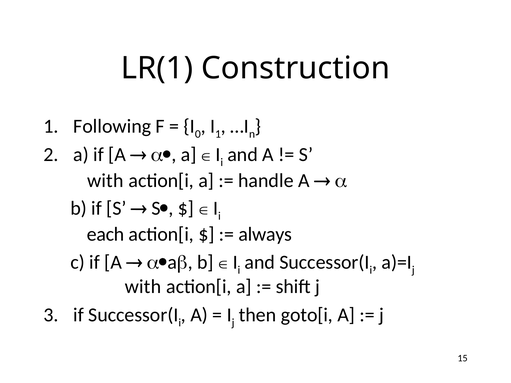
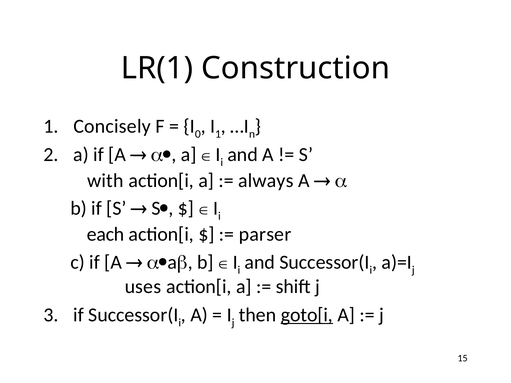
Following: Following -> Concisely
handle: handle -> always
always: always -> parser
with at (143, 287): with -> uses
goto[i underline: none -> present
